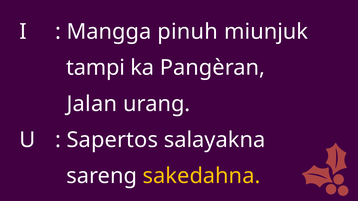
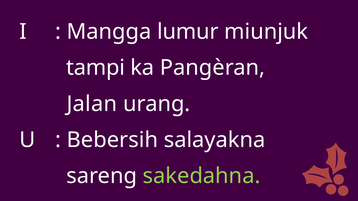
pinuh: pinuh -> lumur
Sapertos: Sapertos -> Bebersih
sakedahna colour: yellow -> light green
